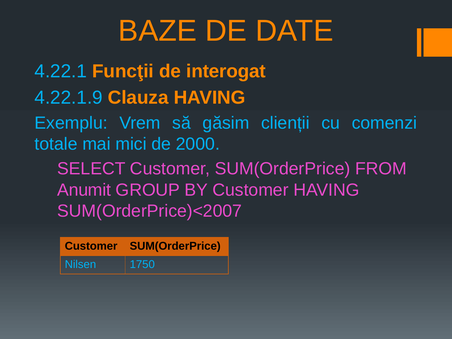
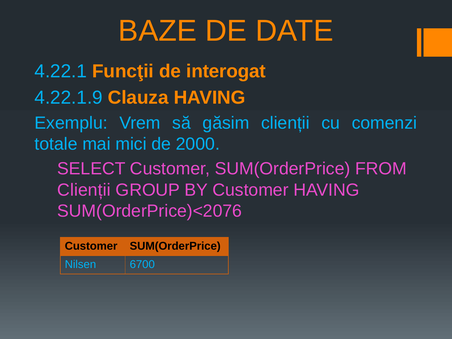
Anumit at (84, 190): Anumit -> Clienții
SUM(OrderPrice)<2007: SUM(OrderPrice)<2007 -> SUM(OrderPrice)<2076
1750: 1750 -> 6700
